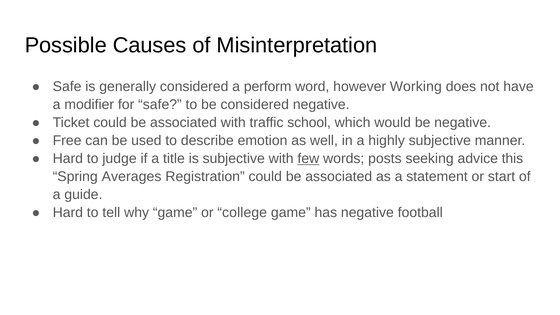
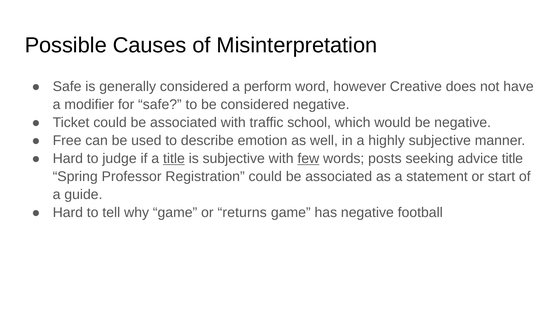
Working: Working -> Creative
title at (174, 159) underline: none -> present
advice this: this -> title
Averages: Averages -> Professor
college: college -> returns
